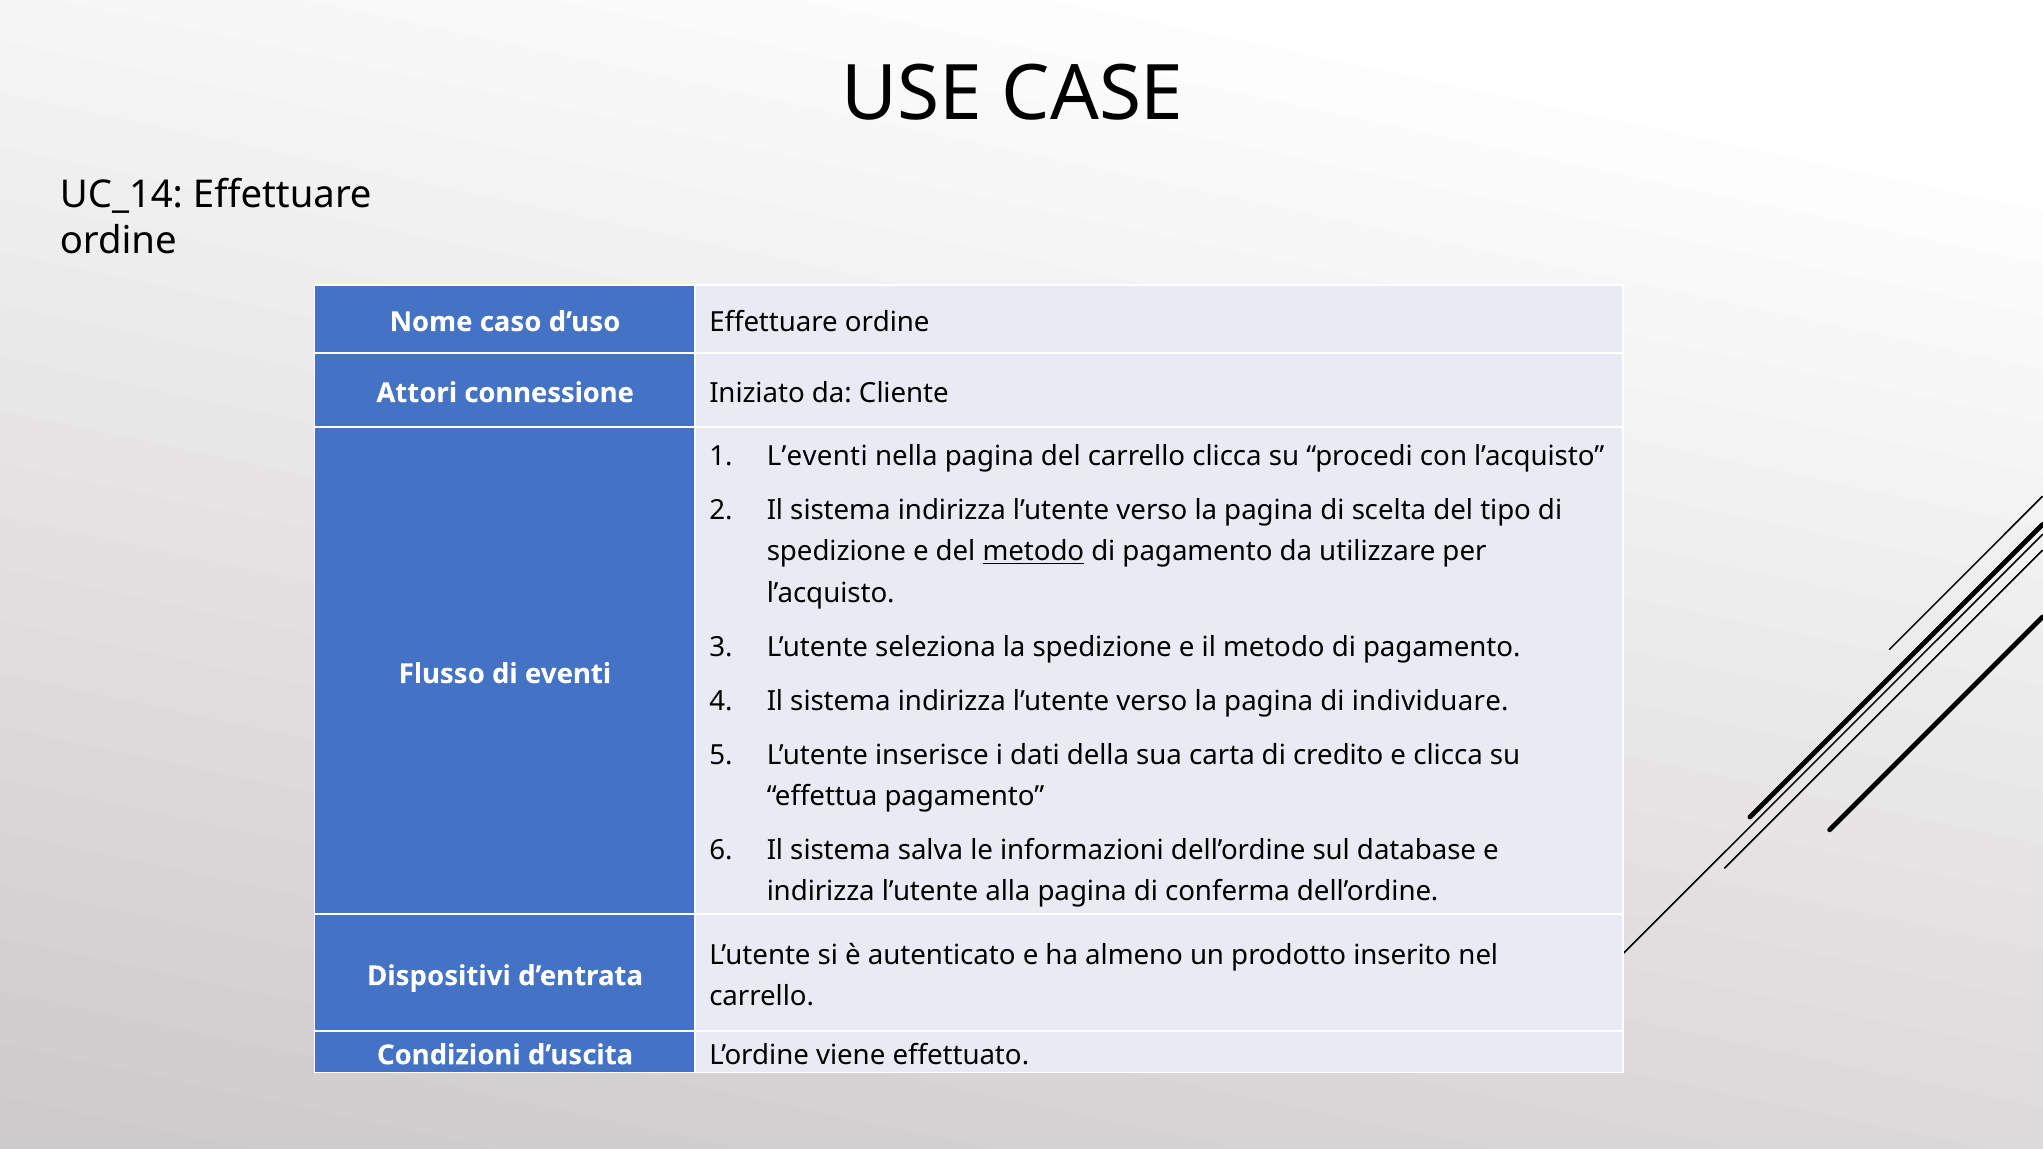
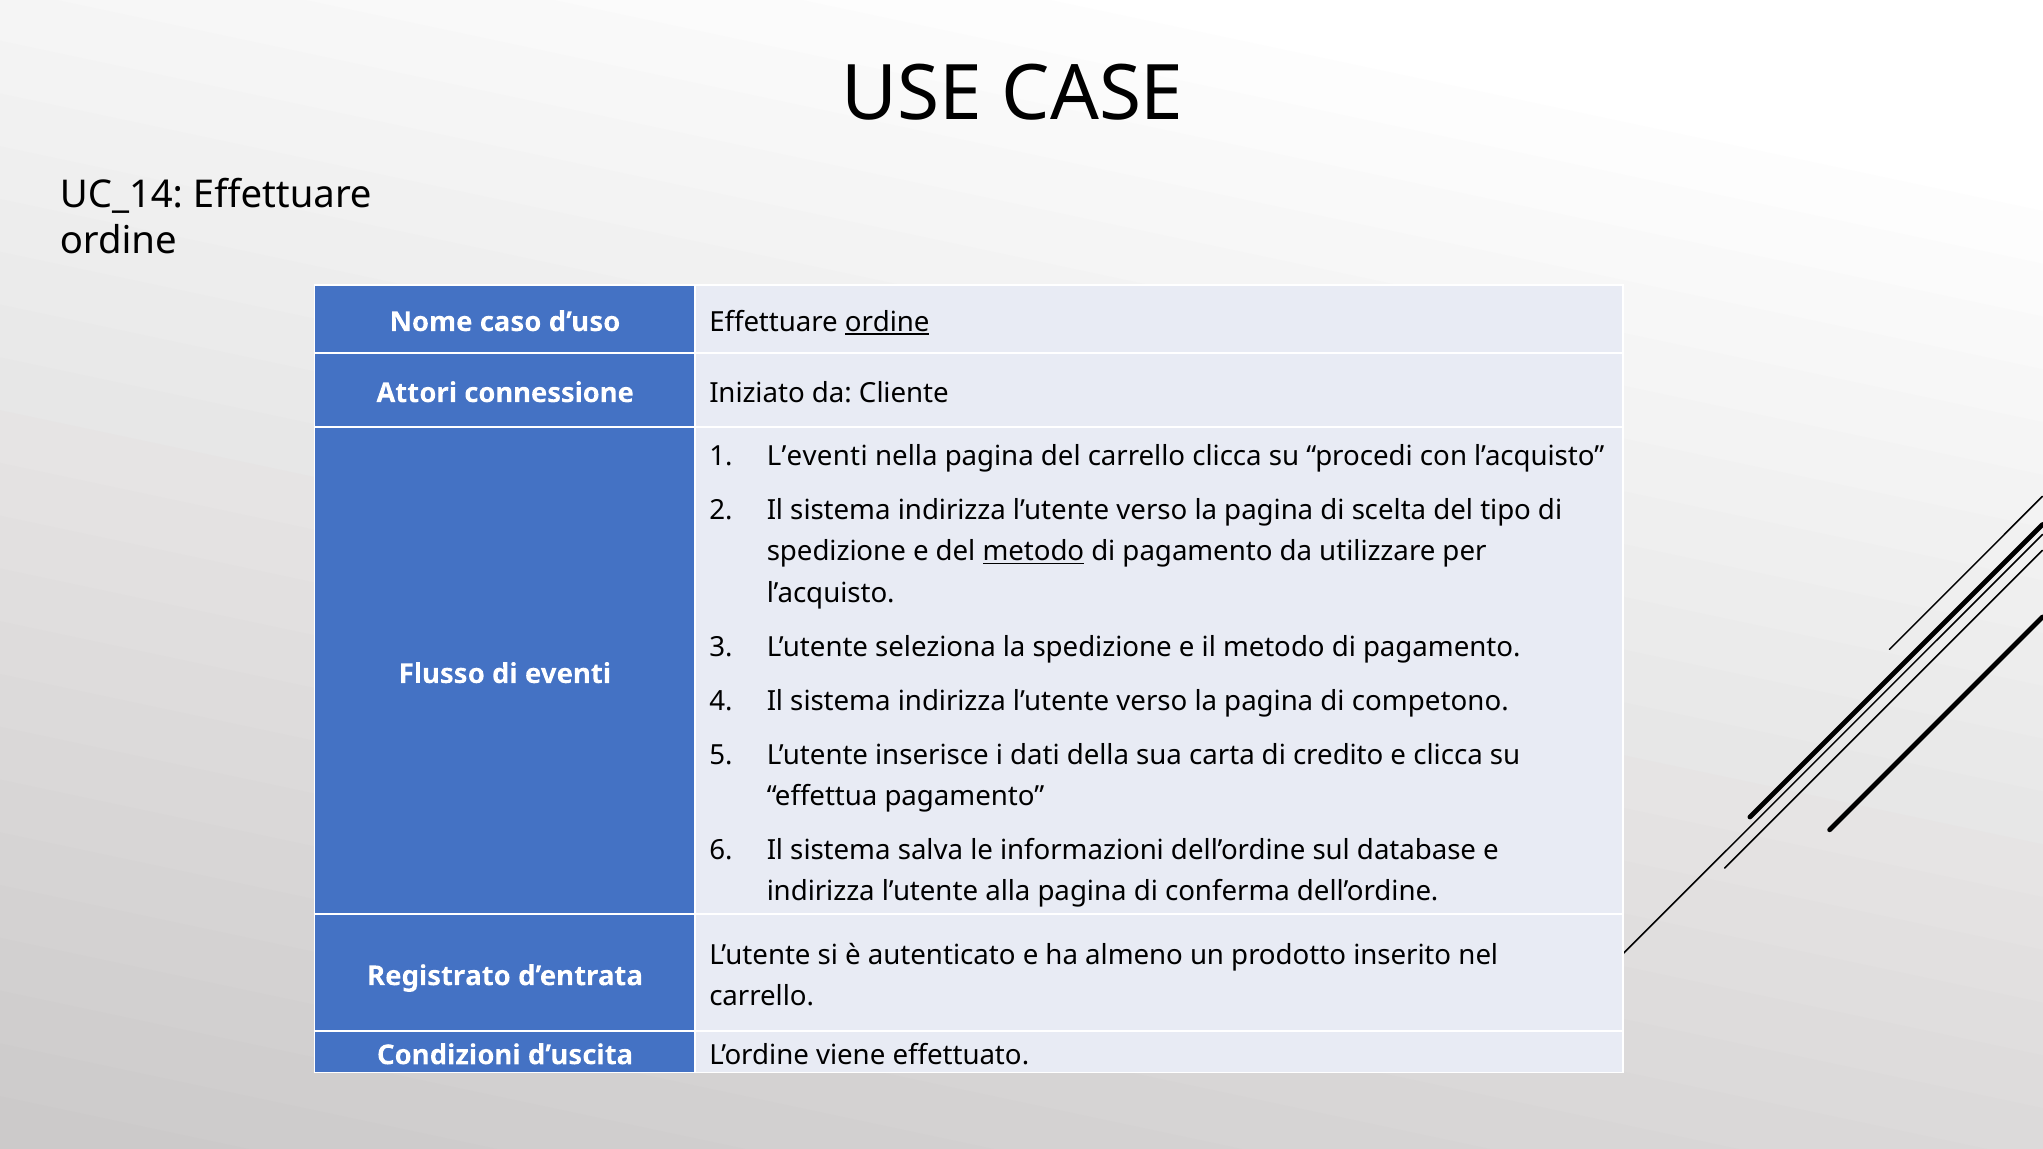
ordine at (887, 322) underline: none -> present
individuare: individuare -> competono
Dispositivi: Dispositivi -> Registrato
